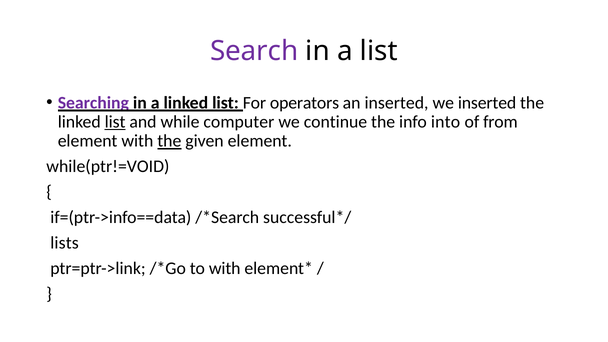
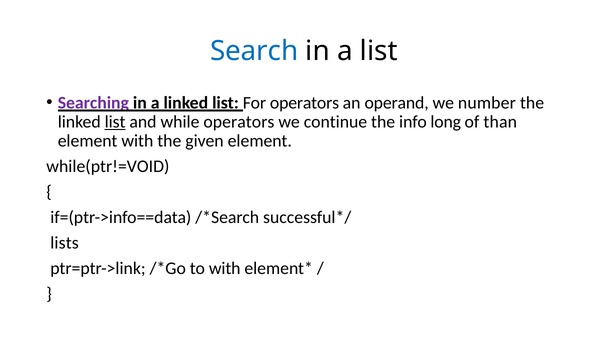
Search colour: purple -> blue
an inserted: inserted -> operand
we inserted: inserted -> number
while computer: computer -> operators
into: into -> long
from: from -> than
the at (169, 141) underline: present -> none
